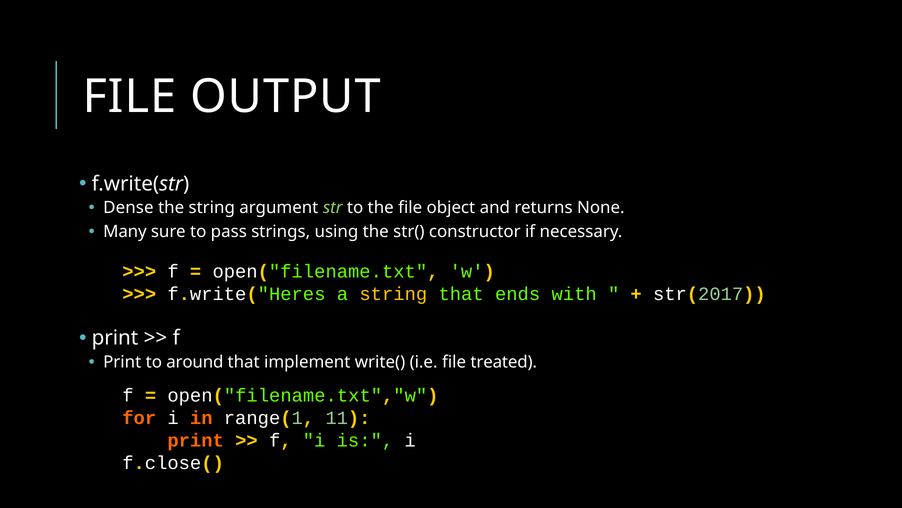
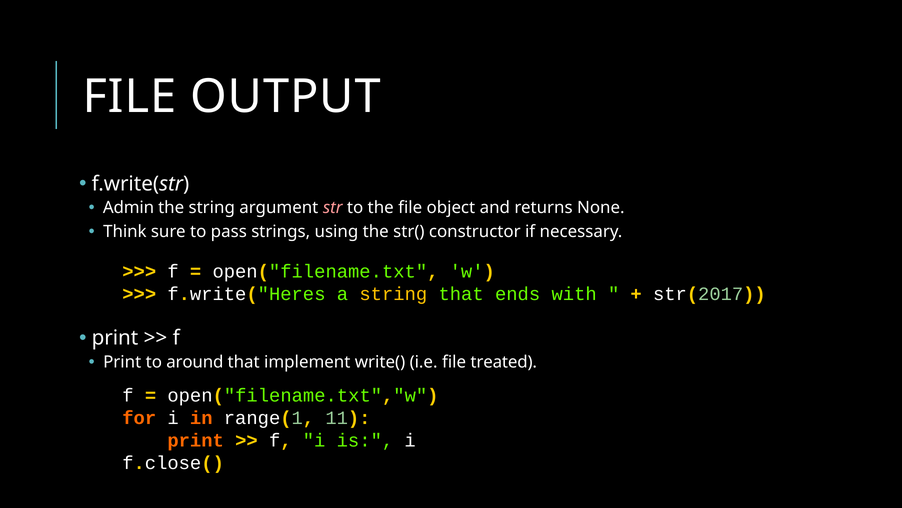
Dense: Dense -> Admin
str colour: light green -> pink
Many: Many -> Think
